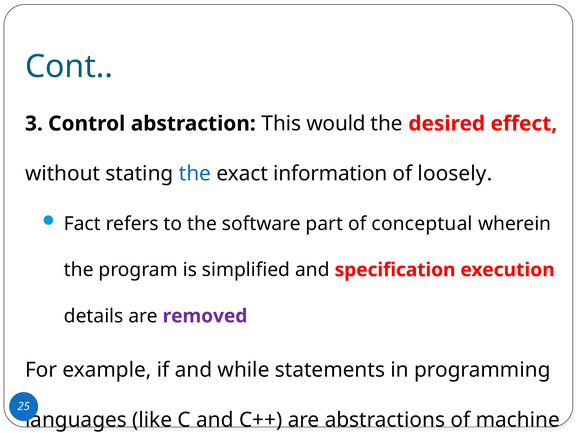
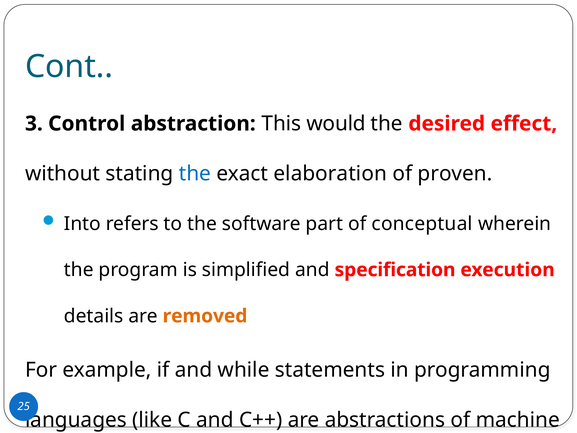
information: information -> elaboration
loosely: loosely -> proven
Fact: Fact -> Into
removed colour: purple -> orange
